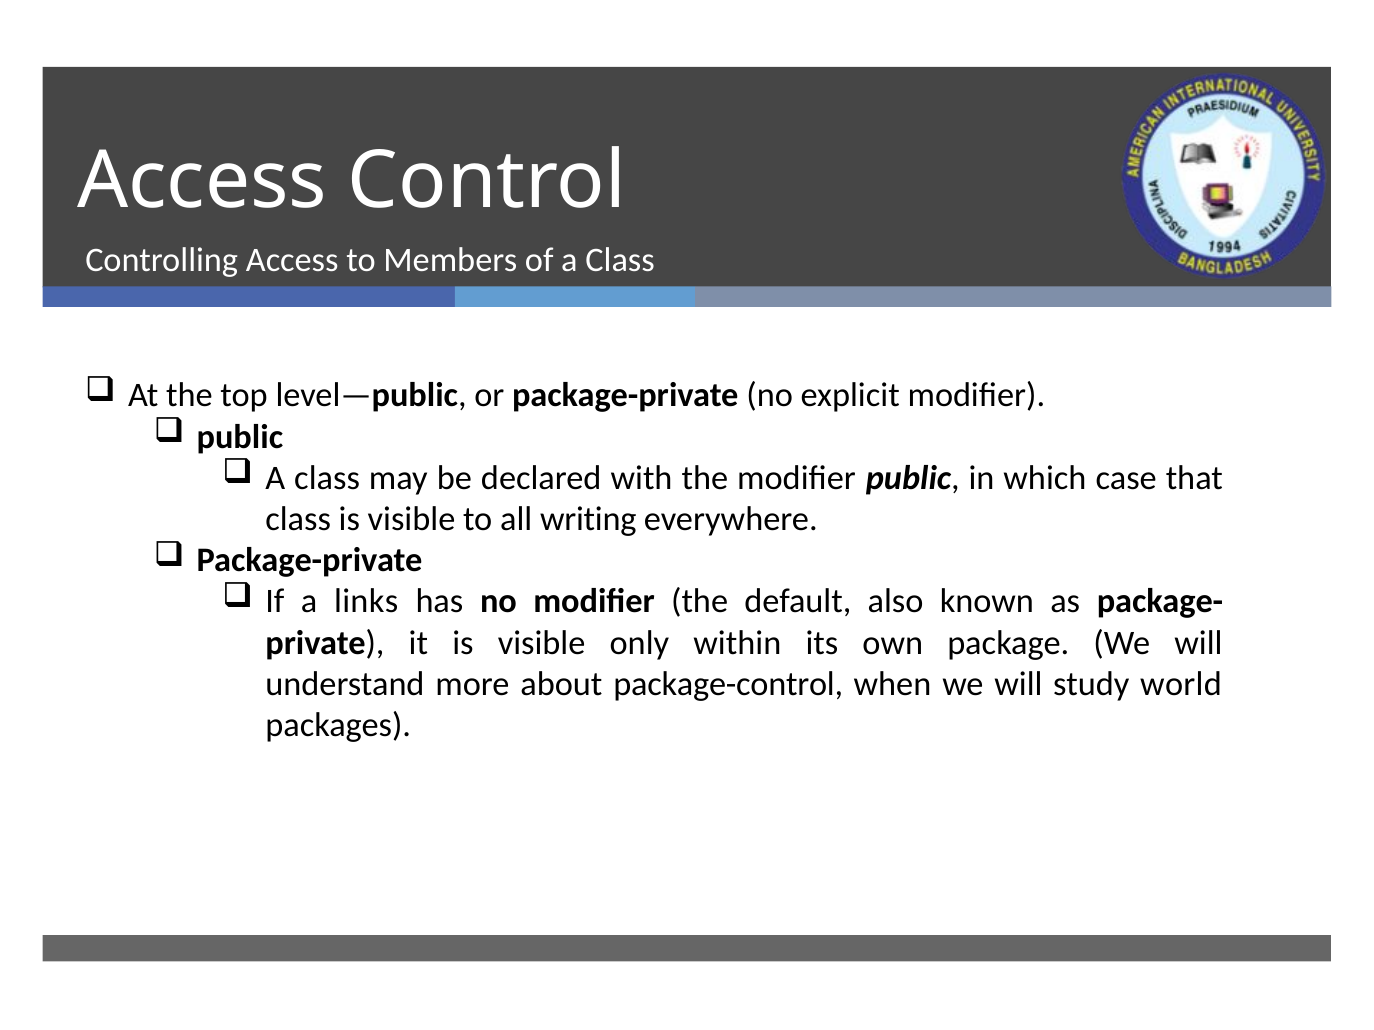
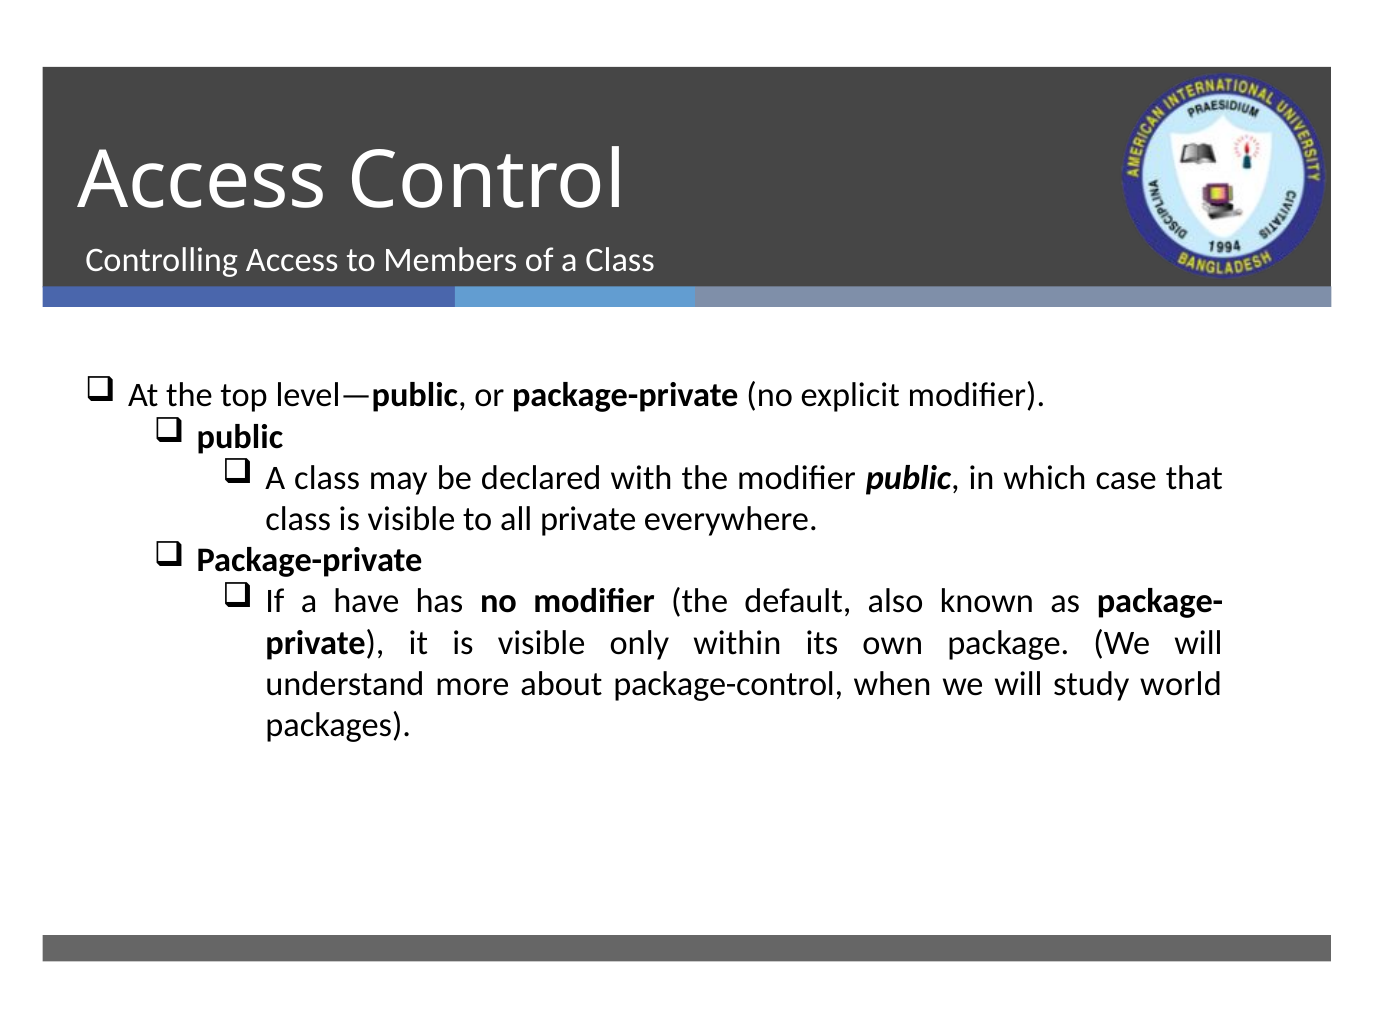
all writing: writing -> private
links: links -> have
